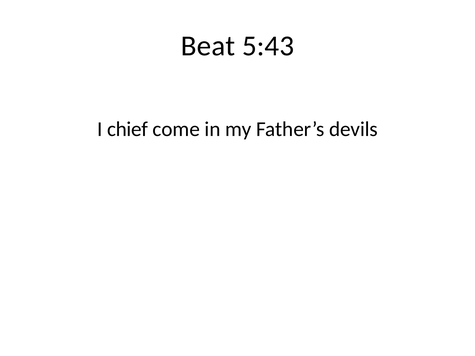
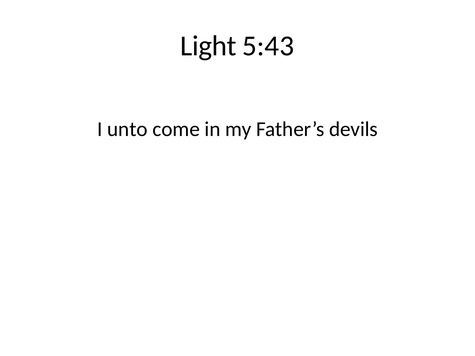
Beat: Beat -> Light
chief: chief -> unto
